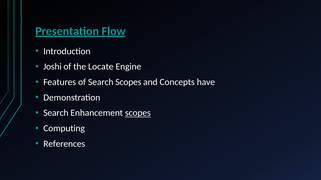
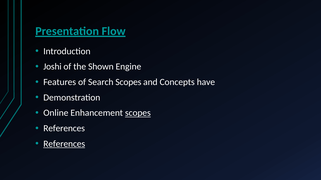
Locate: Locate -> Shown
Search at (56, 113): Search -> Online
Computing at (64, 129): Computing -> References
References at (64, 144) underline: none -> present
